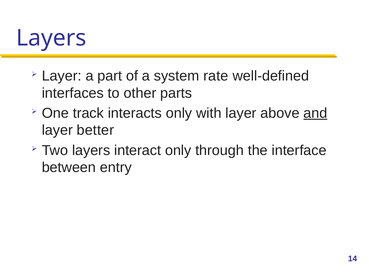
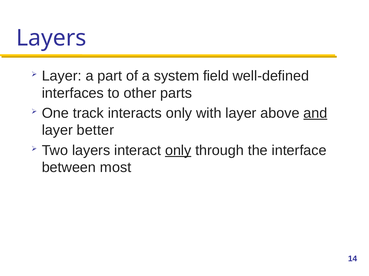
rate: rate -> field
only at (178, 151) underline: none -> present
entry: entry -> most
